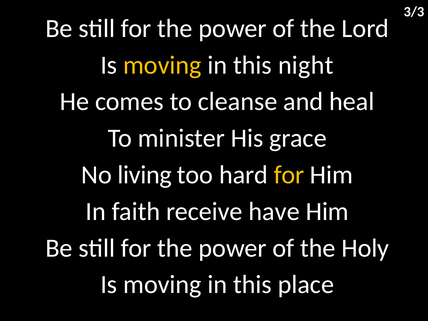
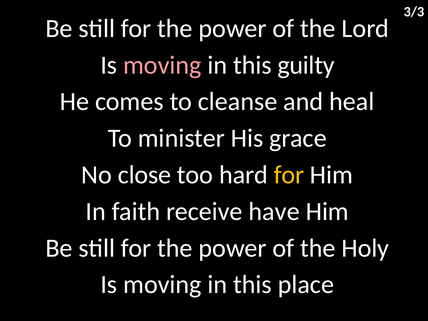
moving at (162, 65) colour: yellow -> pink
night: night -> guilty
living: living -> close
